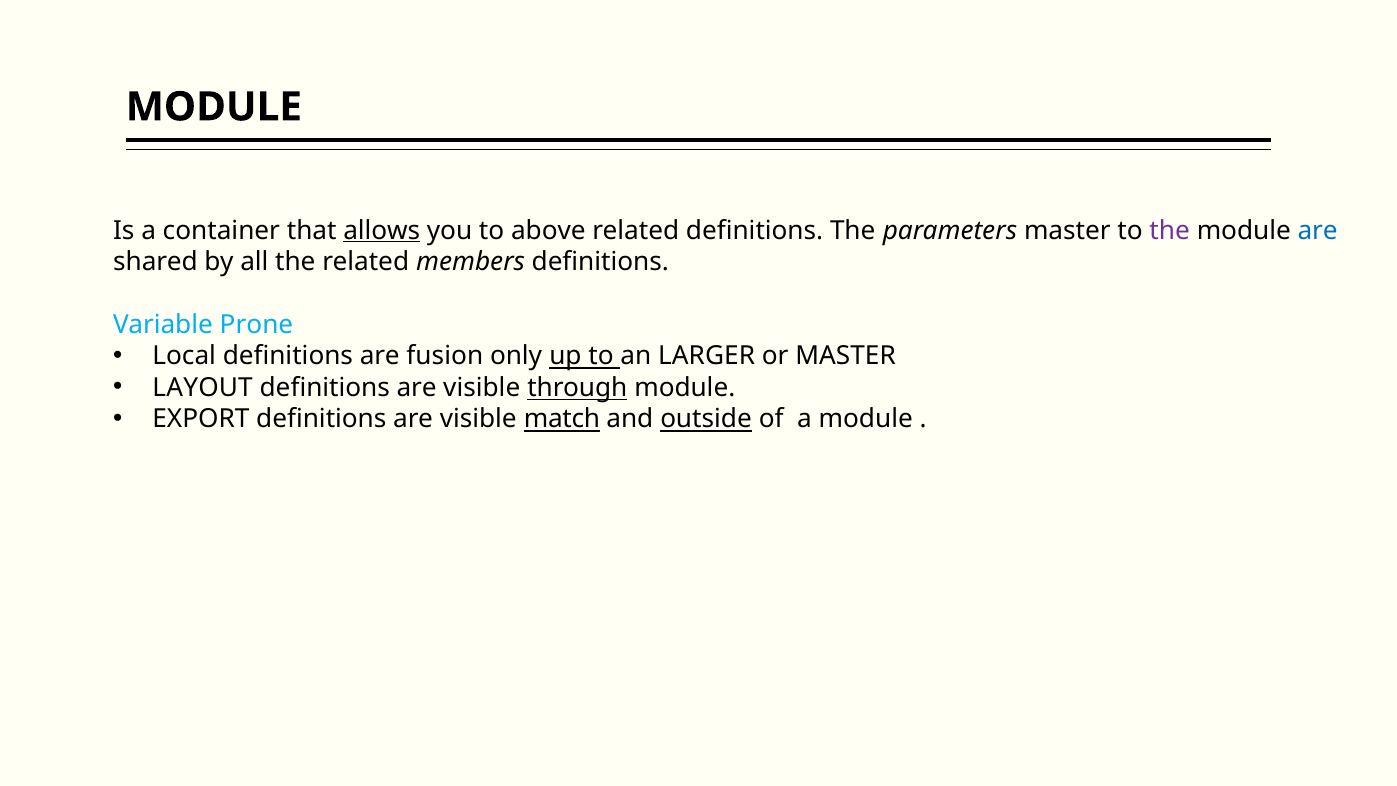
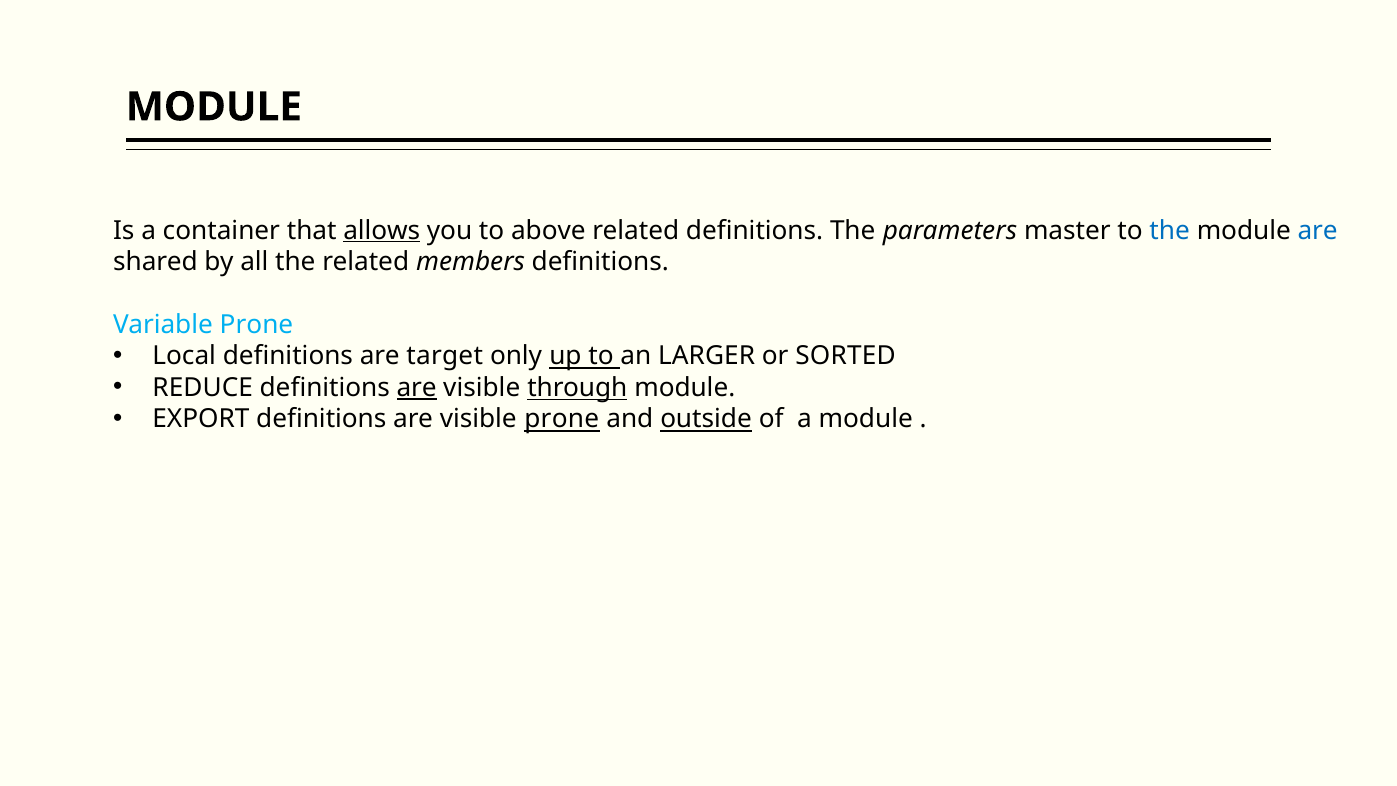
the at (1170, 230) colour: purple -> blue
fusion: fusion -> target
or MASTER: MASTER -> SORTED
LAYOUT: LAYOUT -> REDUCE
are at (417, 388) underline: none -> present
visible match: match -> prone
